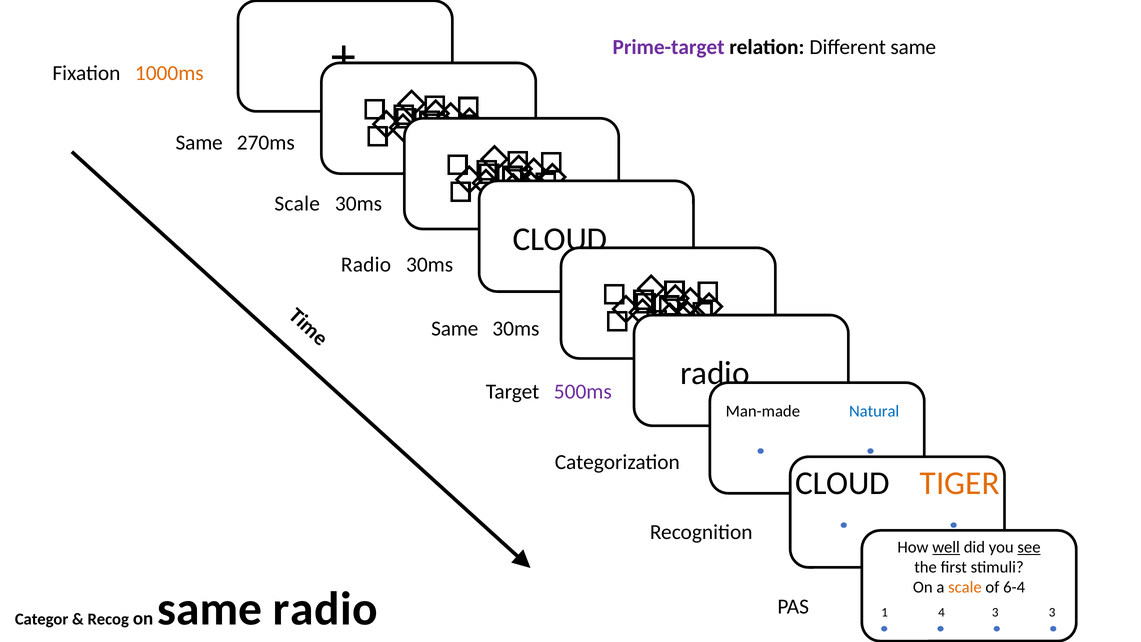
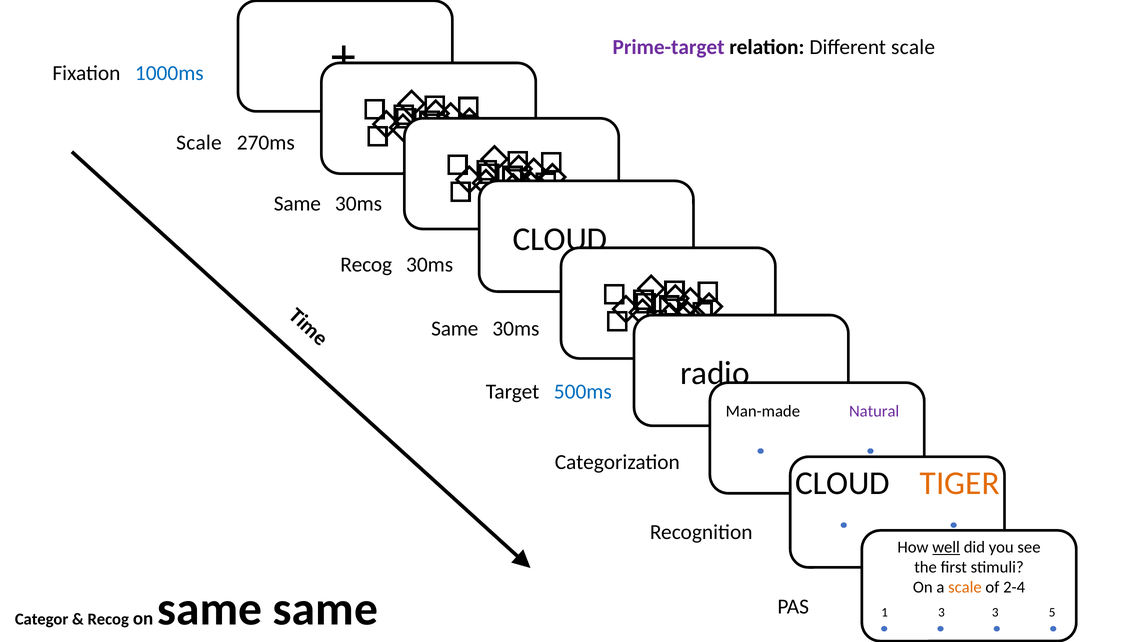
Different same: same -> scale
1000ms colour: orange -> blue
Same at (199, 142): Same -> Scale
Scale at (297, 204): Scale -> Same
Radio at (366, 265): Radio -> Recog
500ms colour: purple -> blue
Natural colour: blue -> purple
see underline: present -> none
6-4: 6-4 -> 2-4
1 4: 4 -> 3
3 3: 3 -> 5
same radio: radio -> same
